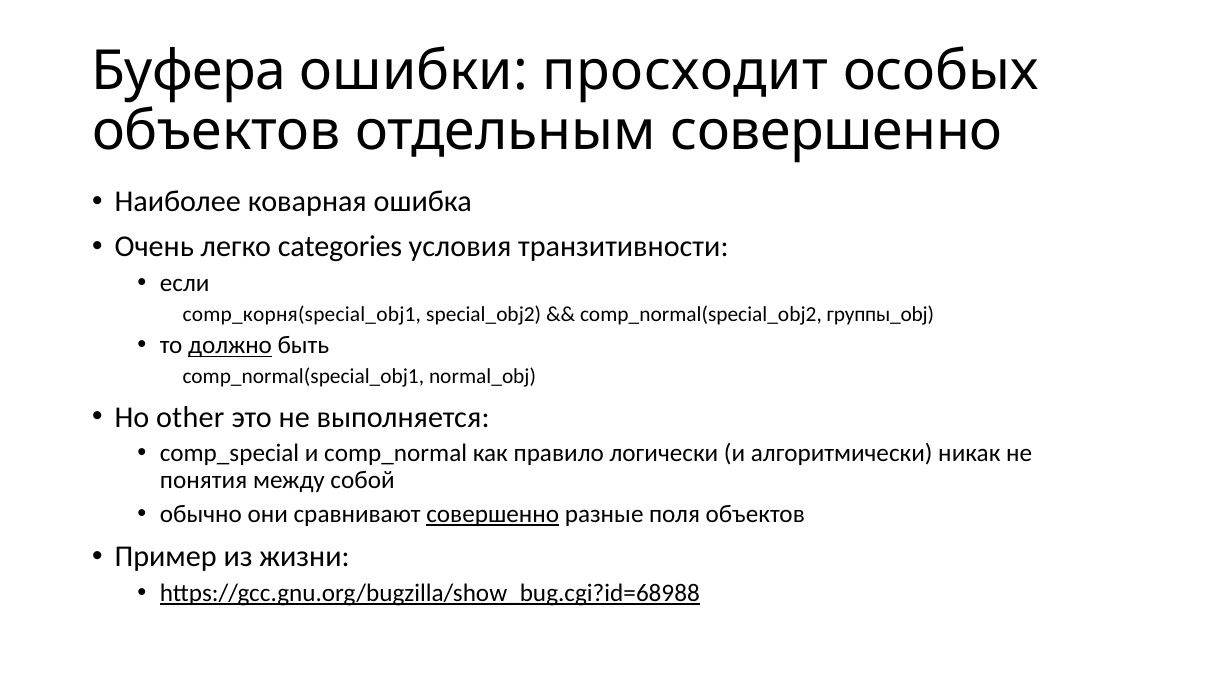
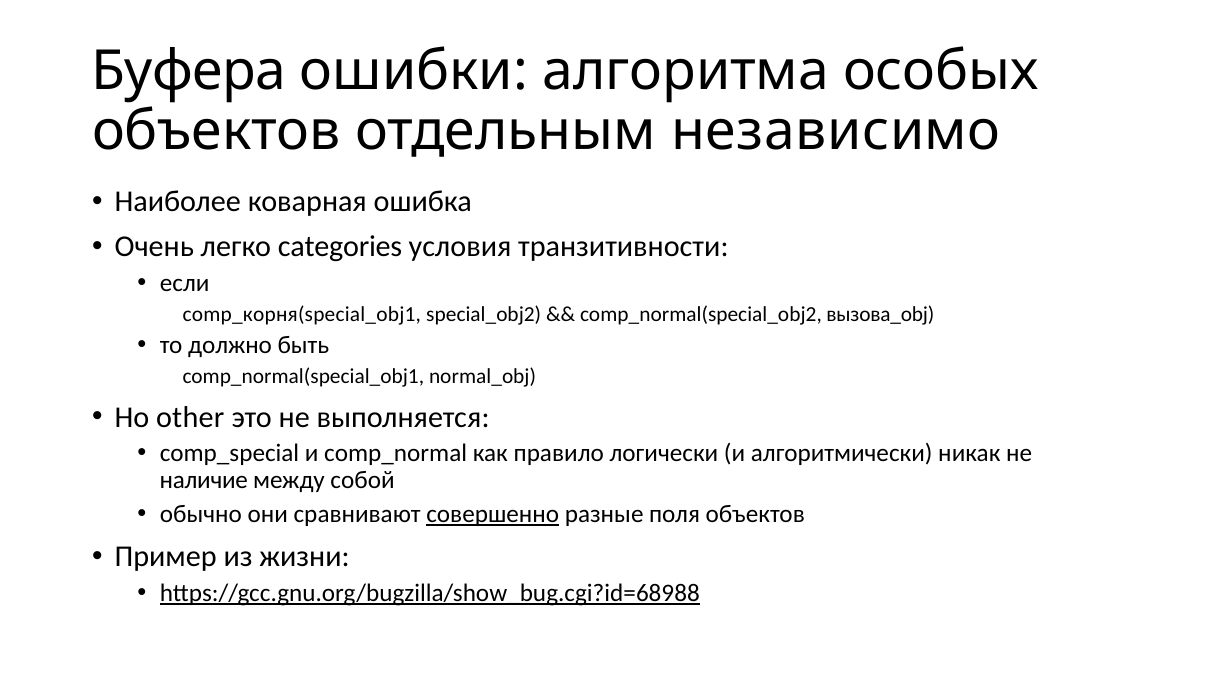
просходит: просходит -> алгоритма
отдельным совершенно: совершенно -> независимо
группы_obj: группы_obj -> вызова_obj
должно underline: present -> none
понятия: понятия -> наличие
